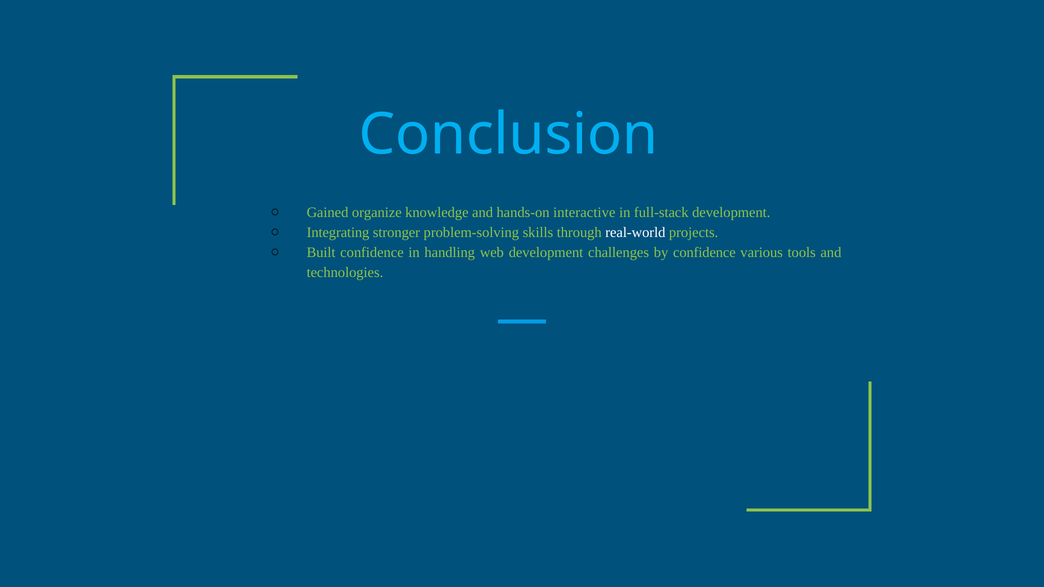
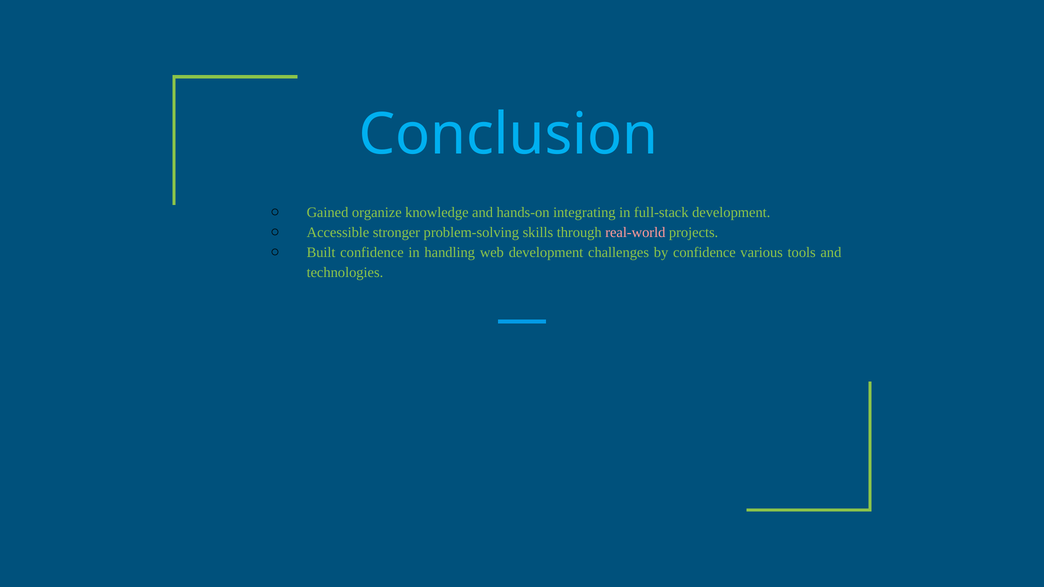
interactive: interactive -> integrating
Integrating: Integrating -> Accessible
real-world colour: white -> pink
